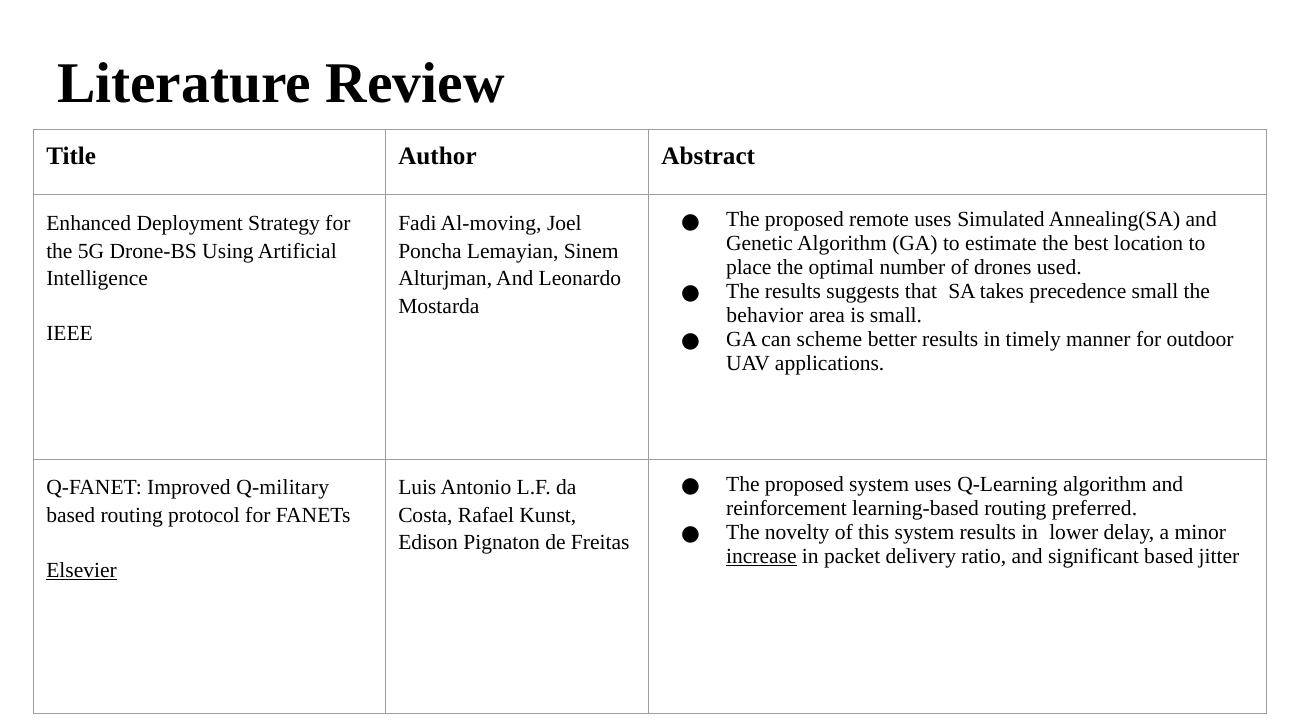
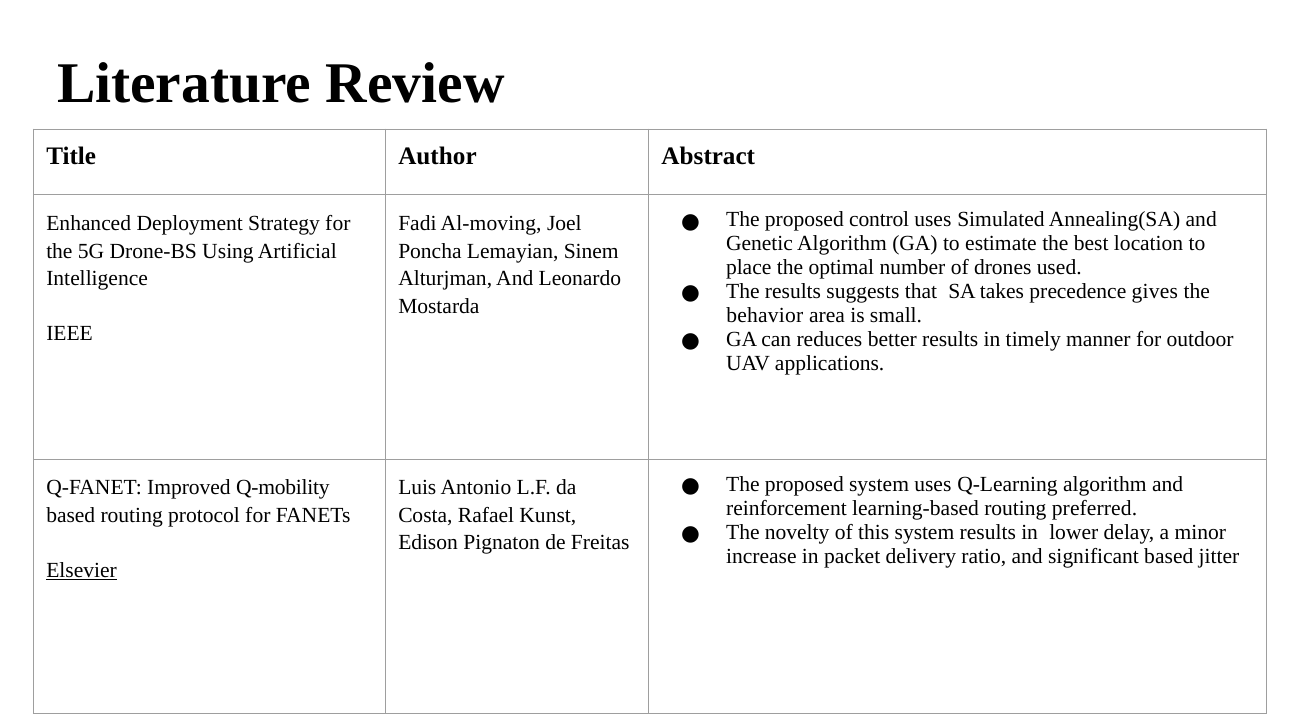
remote: remote -> control
precedence small: small -> gives
scheme: scheme -> reduces
Q-military: Q-military -> Q-mobility
increase underline: present -> none
